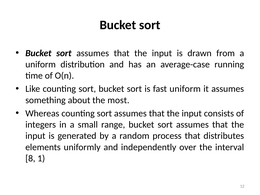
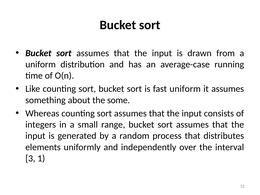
most: most -> some
8: 8 -> 3
